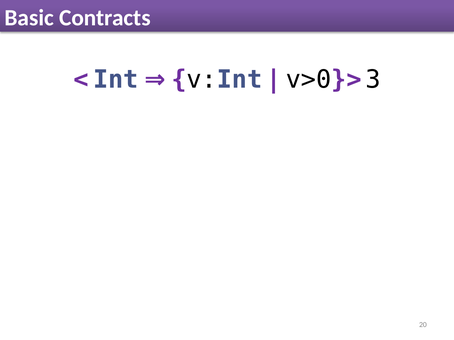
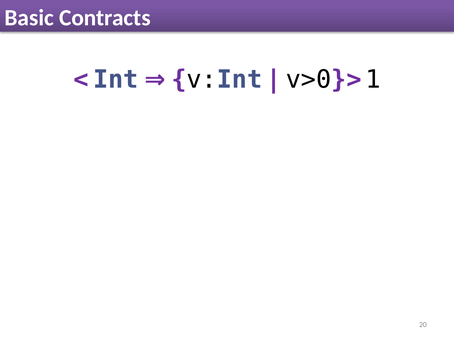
3: 3 -> 1
